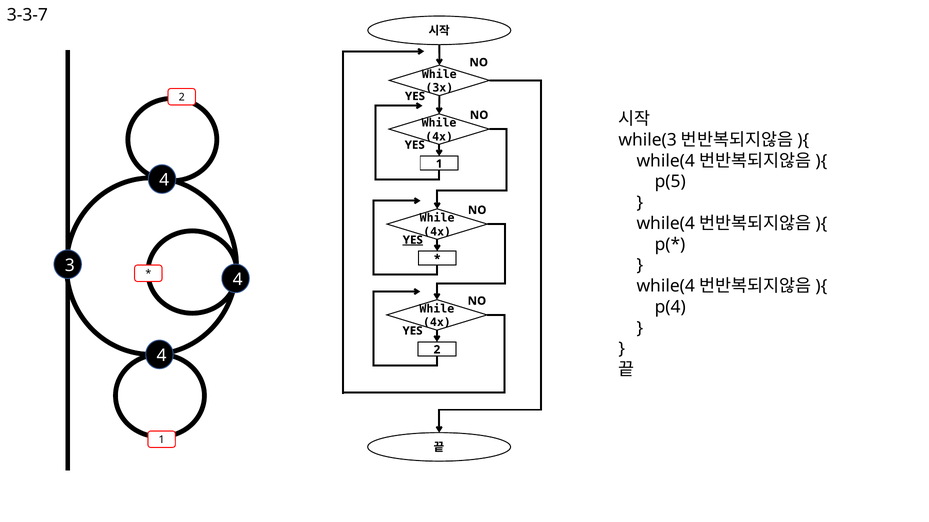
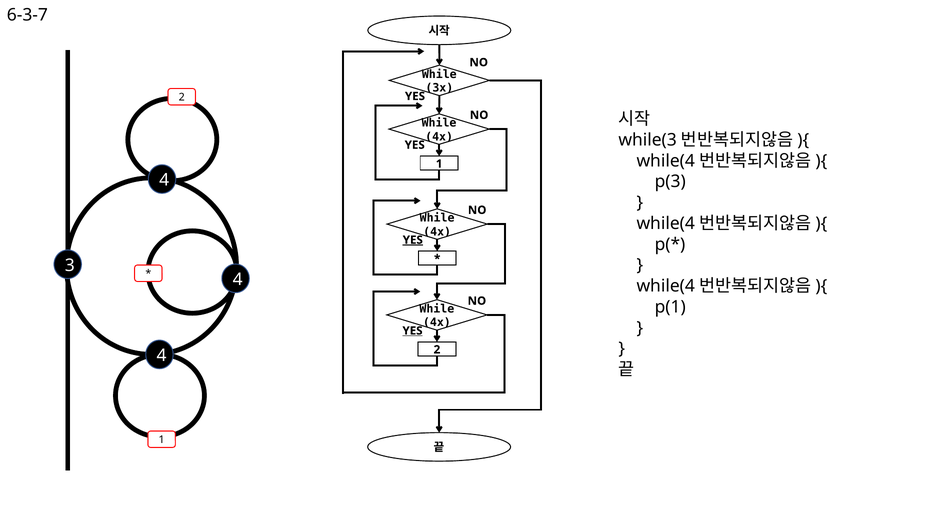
3-3-7: 3-3-7 -> 6-3-7
p(5: p(5 -> p(3
p(4: p(4 -> p(1
YES at (413, 331) underline: none -> present
